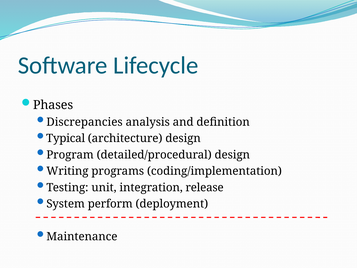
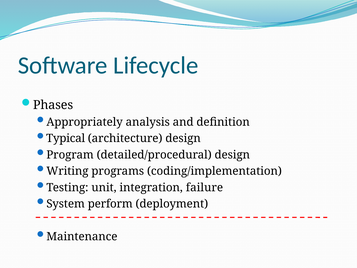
Discrepancies: Discrepancies -> Appropriately
release: release -> failure
